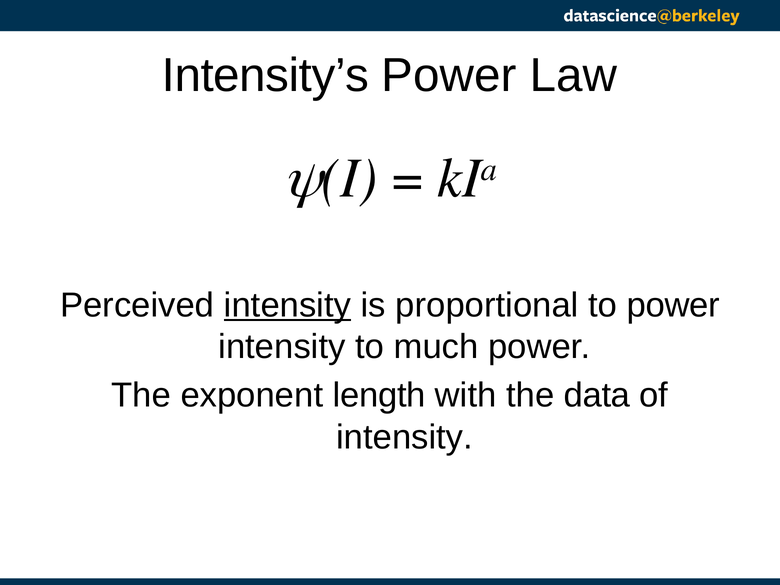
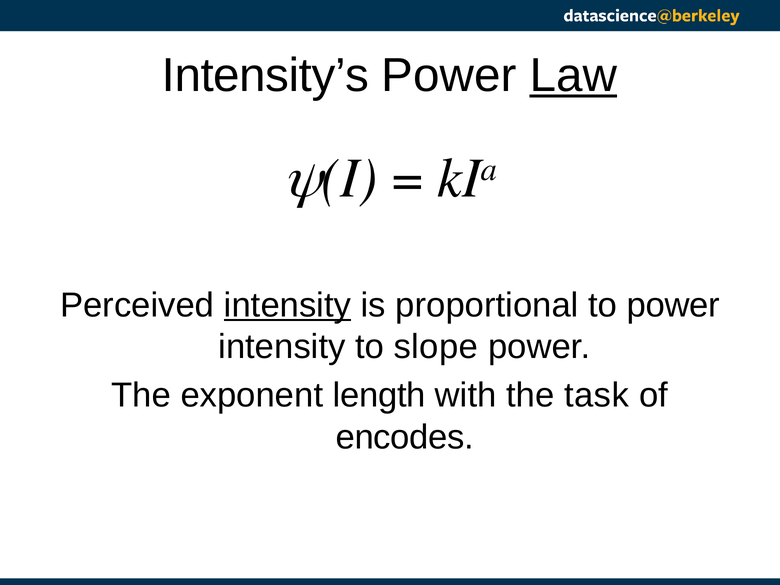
Law underline: none -> present
much: much -> slope
data: data -> task
intensity at (405, 437): intensity -> encodes
